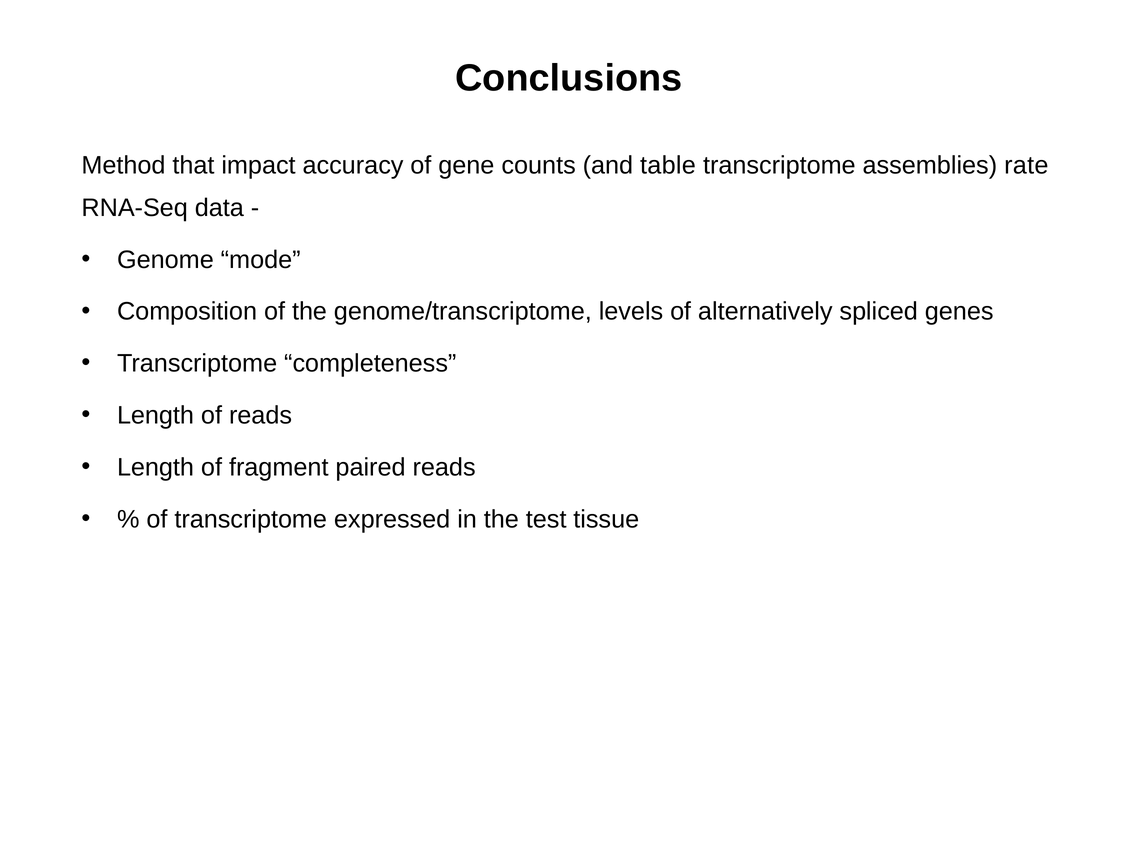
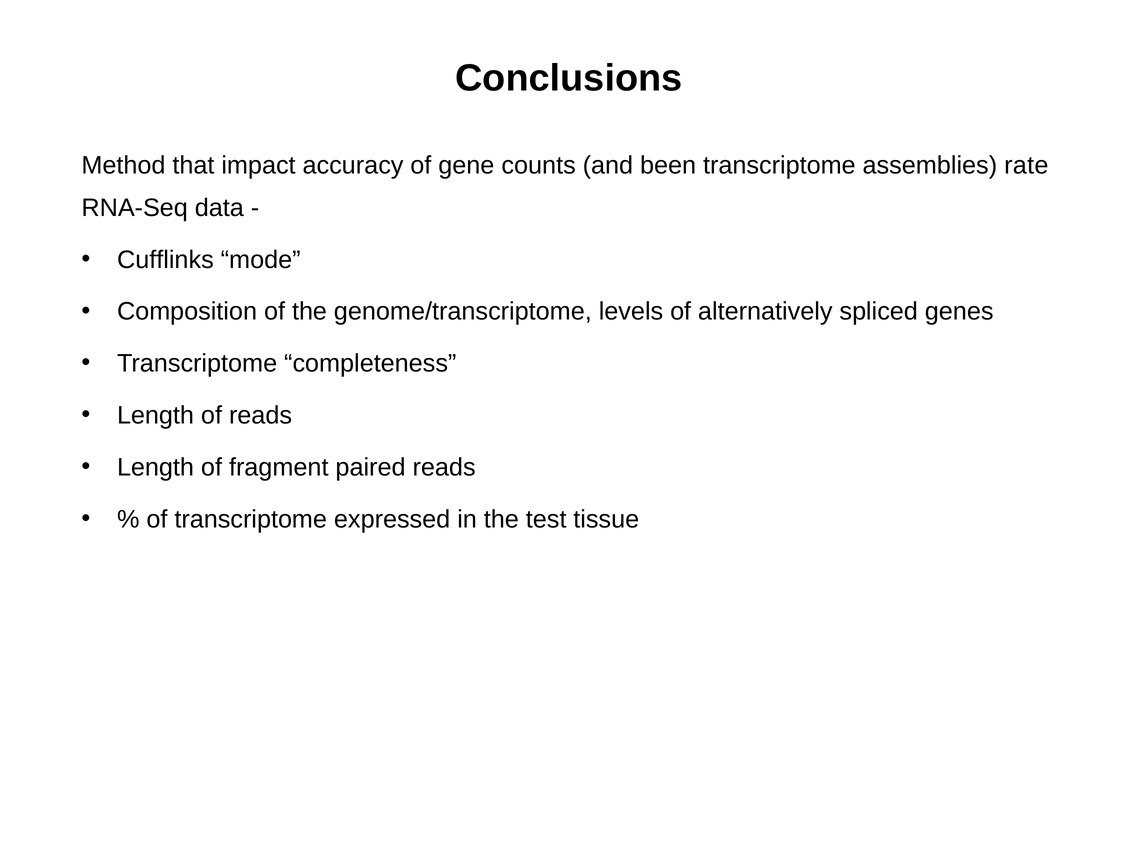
table: table -> been
Genome: Genome -> Cufflinks
